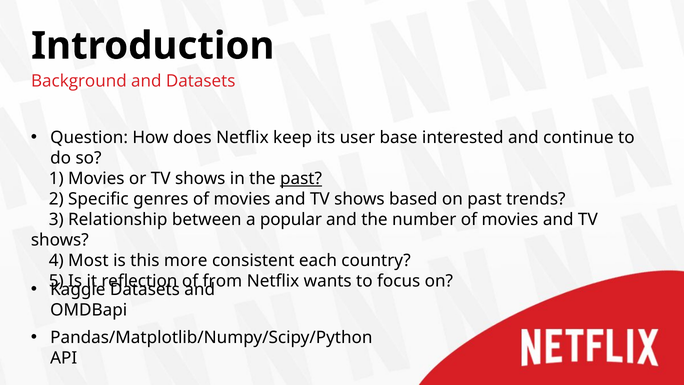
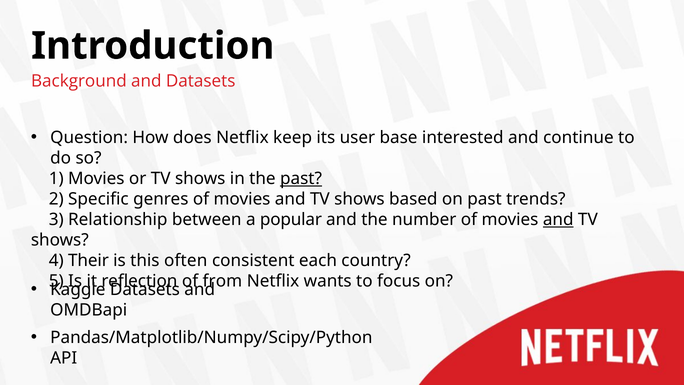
and at (558, 219) underline: none -> present
Most: Most -> Their
more: more -> often
